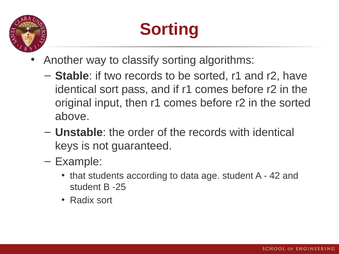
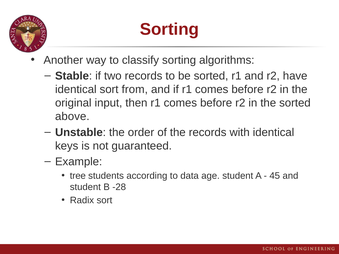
pass: pass -> from
that: that -> tree
42: 42 -> 45
-25: -25 -> -28
